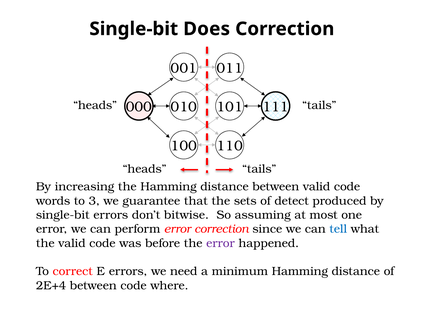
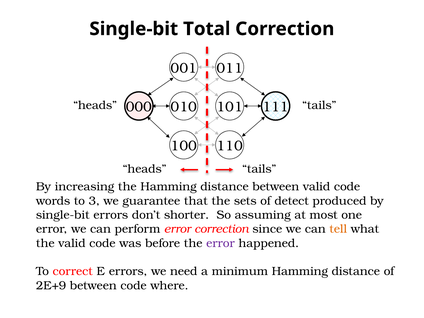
Does: Does -> Total
bitwise: bitwise -> shorter
tell colour: blue -> orange
2E+4: 2E+4 -> 2E+9
